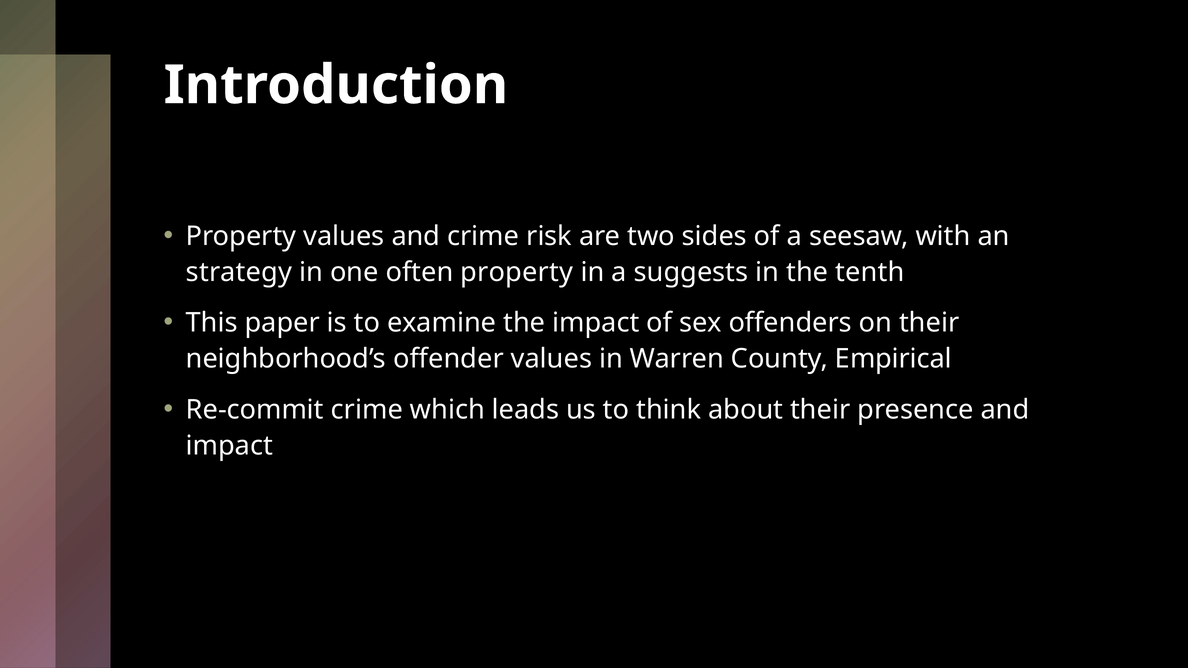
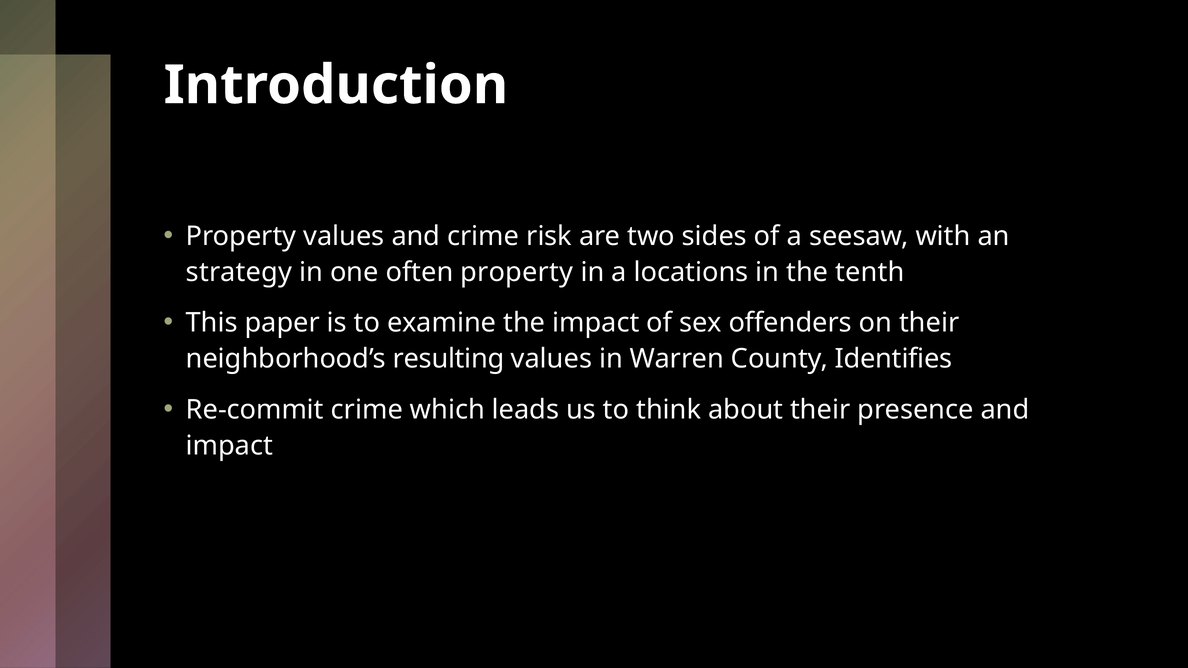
suggests: suggests -> locations
offender: offender -> resulting
Empirical: Empirical -> Identifies
